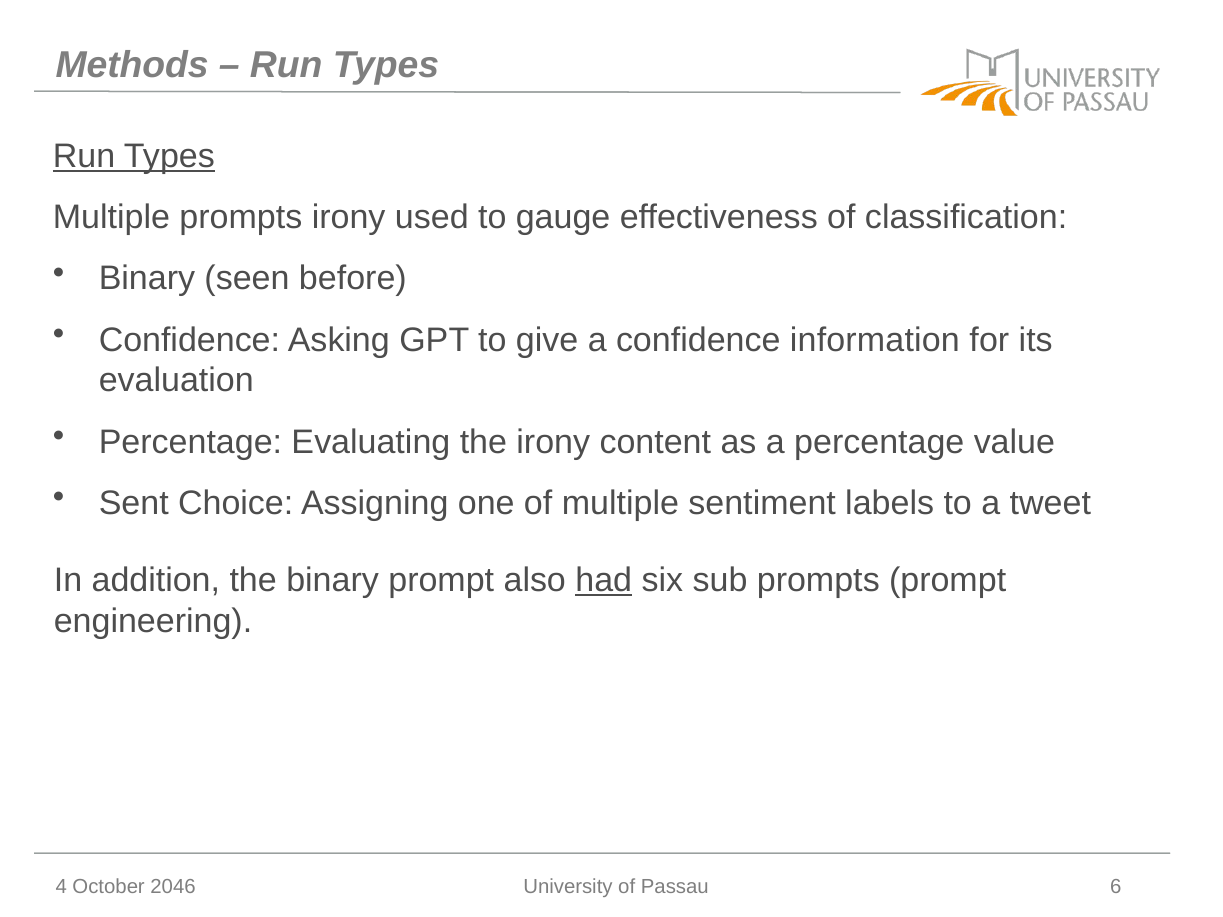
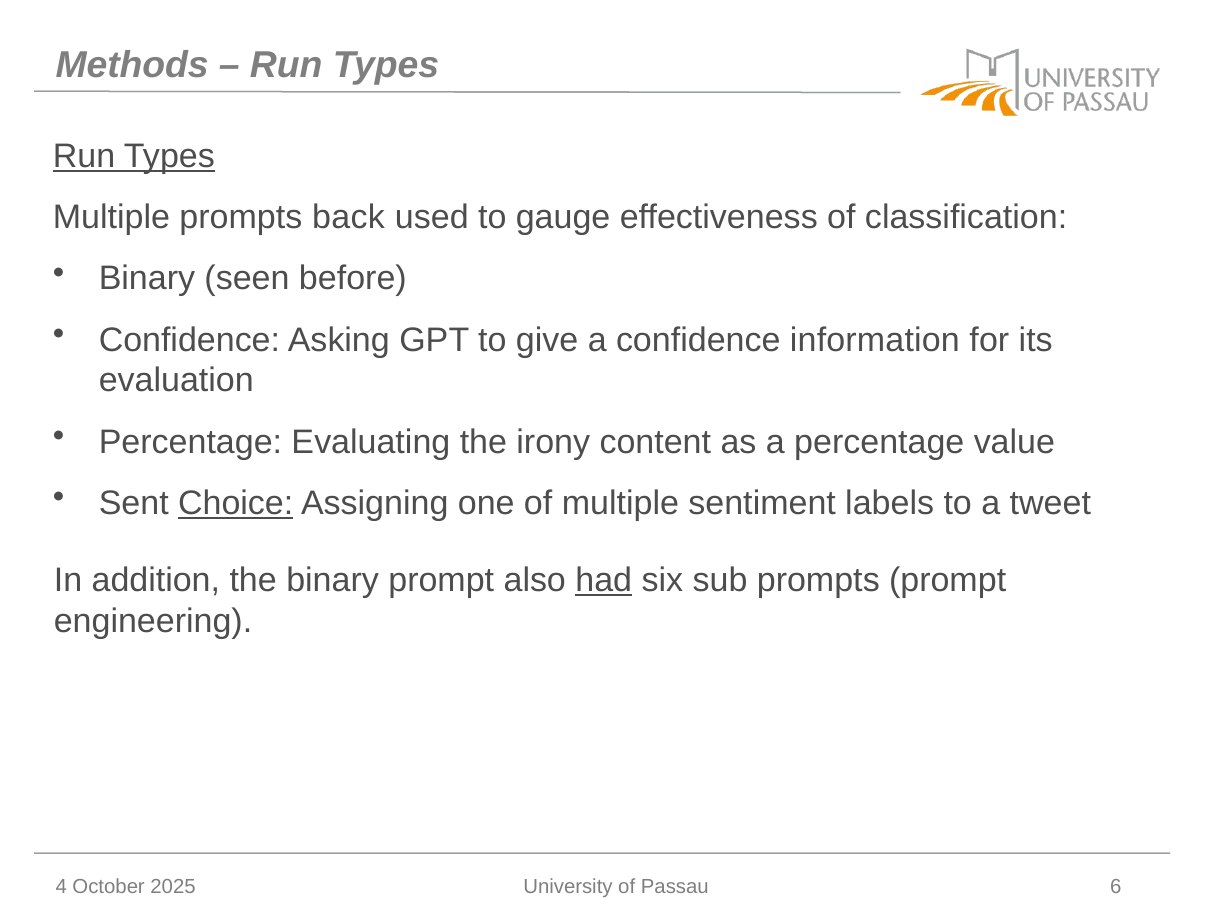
prompts irony: irony -> back
Choice underline: none -> present
2046: 2046 -> 2025
